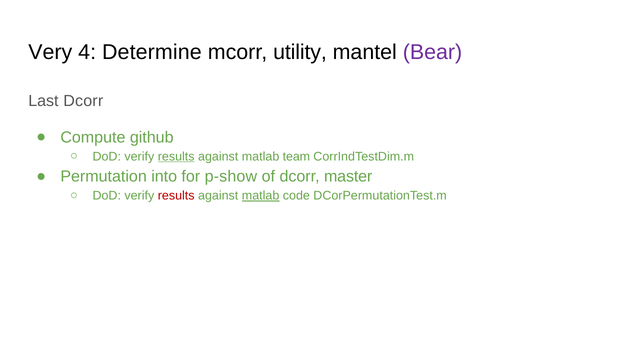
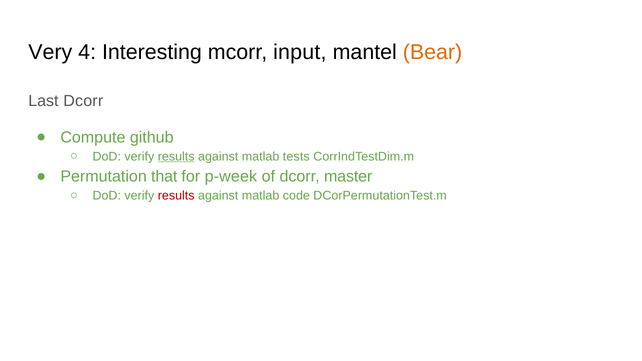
Determine: Determine -> Interesting
utility: utility -> input
Bear colour: purple -> orange
team: team -> tests
into: into -> that
p-show: p-show -> p-week
matlab at (261, 196) underline: present -> none
